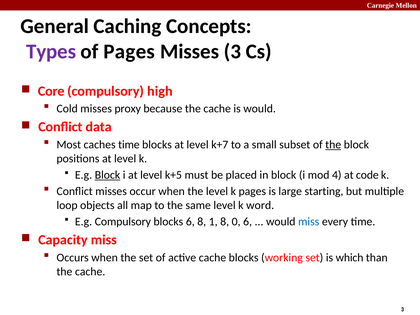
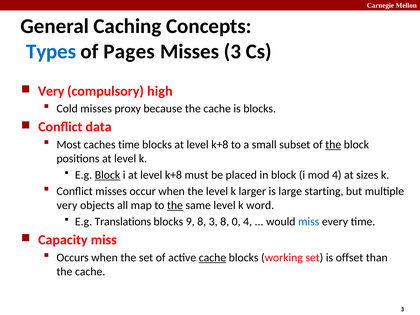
Types colour: purple -> blue
Core at (51, 91): Core -> Very
is would: would -> blocks
blocks at level k+7: k+7 -> k+8
i at level k+5: k+5 -> k+8
code: code -> sizes
k pages: pages -> larger
loop at (67, 205): loop -> very
the at (175, 205) underline: none -> present
E.g Compulsory: Compulsory -> Translations
blocks 6: 6 -> 9
8 1: 1 -> 3
0 6: 6 -> 4
cache at (212, 258) underline: none -> present
which: which -> offset
